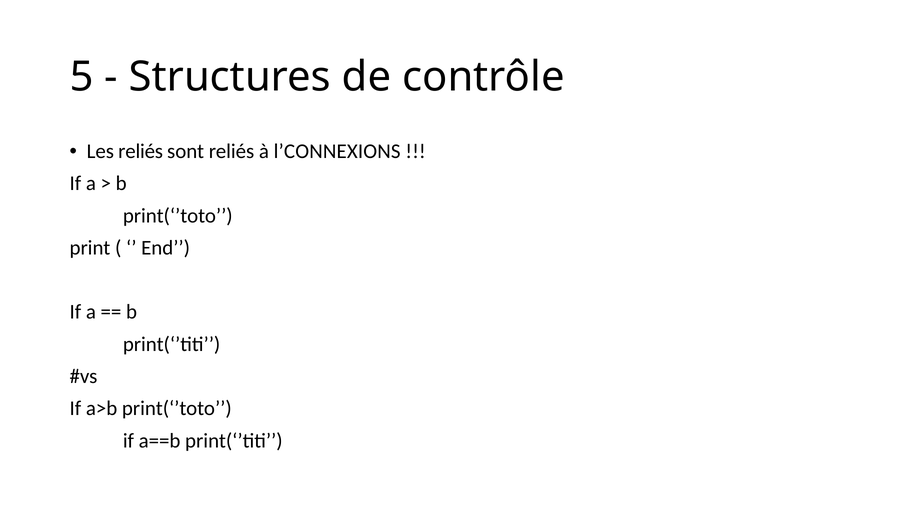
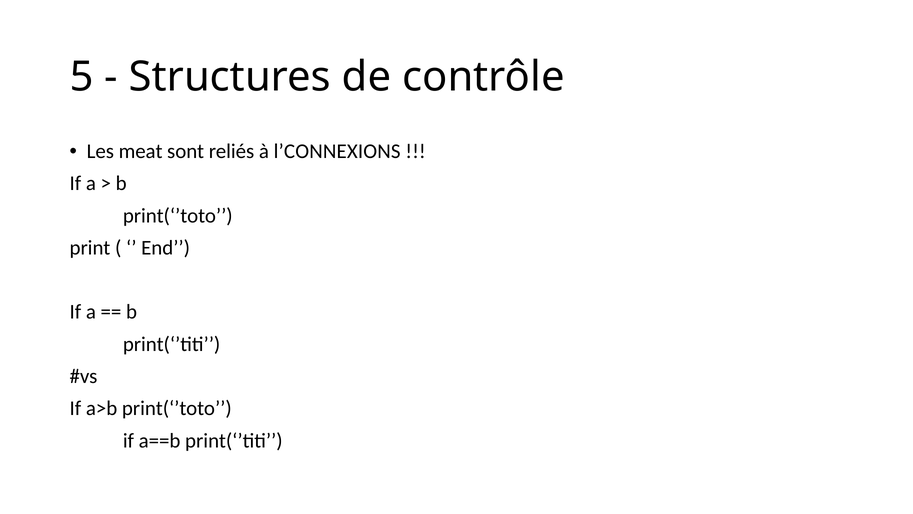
Les reliés: reliés -> meat
